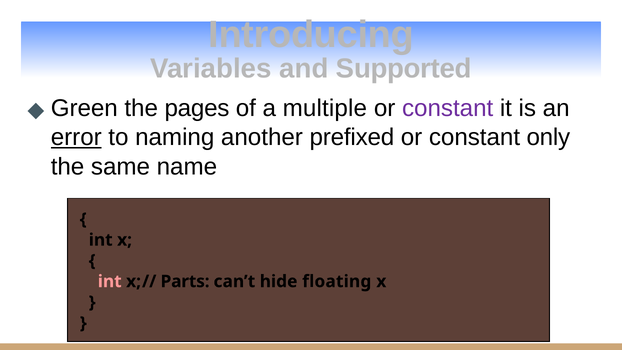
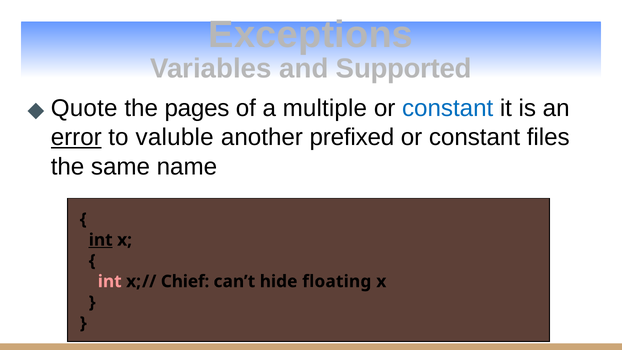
Introducing: Introducing -> Exceptions
Green: Green -> Quote
constant at (448, 108) colour: purple -> blue
naming: naming -> valuble
only: only -> files
int at (101, 240) underline: none -> present
Parts: Parts -> Chief
